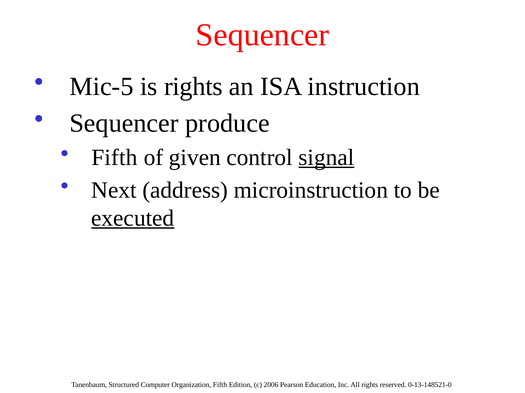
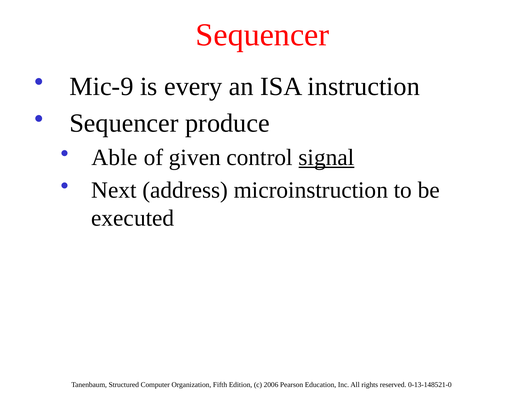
Mic-5: Mic-5 -> Mic-9
is rights: rights -> every
Fifth at (114, 158): Fifth -> Able
executed underline: present -> none
